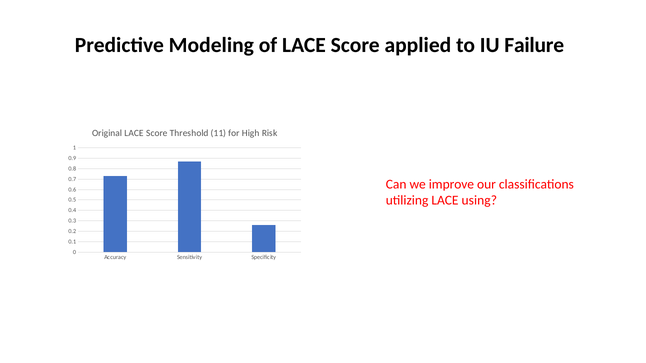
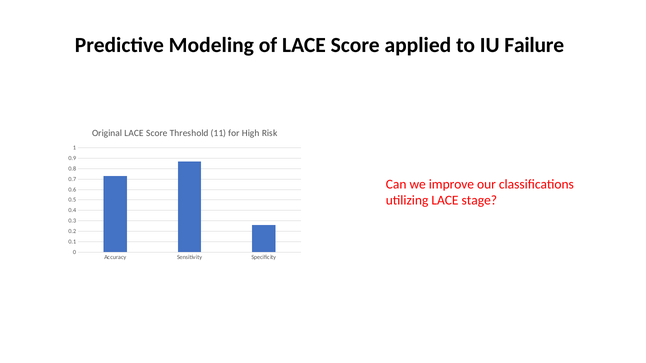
using: using -> stage
